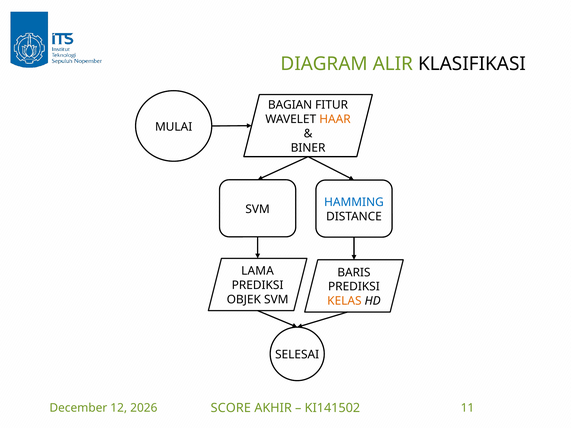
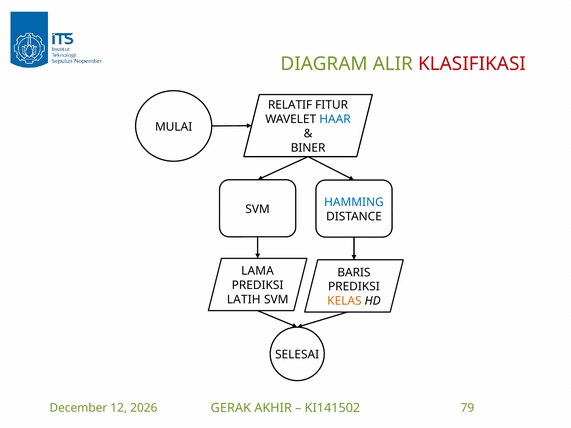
KLASIFIKASI colour: black -> red
BAGIAN: BAGIAN -> RELATIF
HAAR colour: orange -> blue
OBJEK: OBJEK -> LATIH
SCORE: SCORE -> GERAK
11: 11 -> 79
